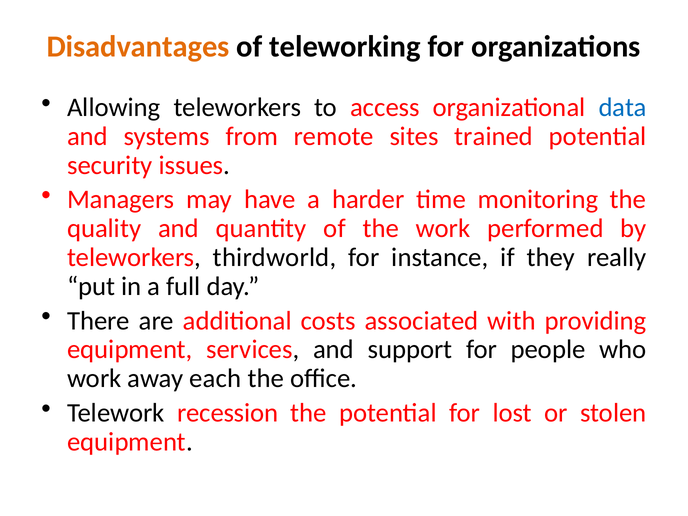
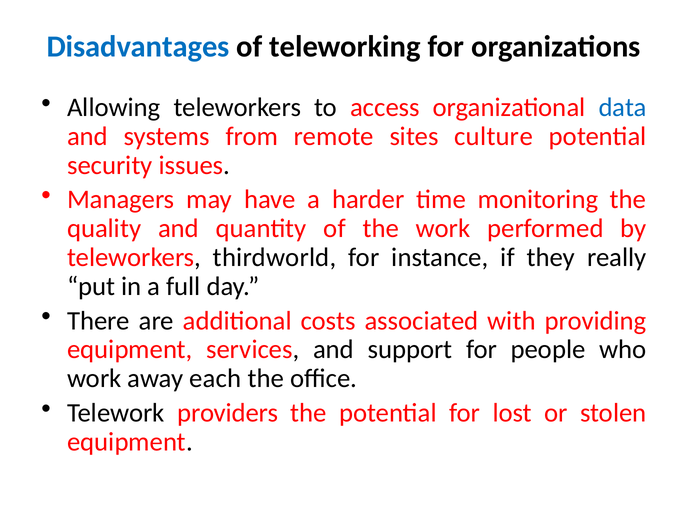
Disadvantages colour: orange -> blue
trained: trained -> culture
recession: recession -> providers
